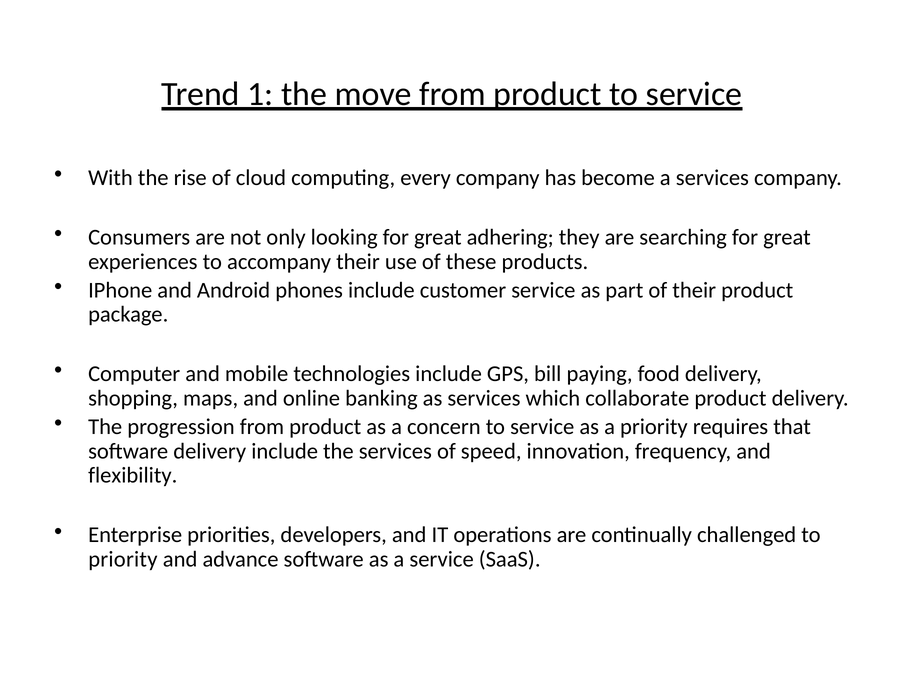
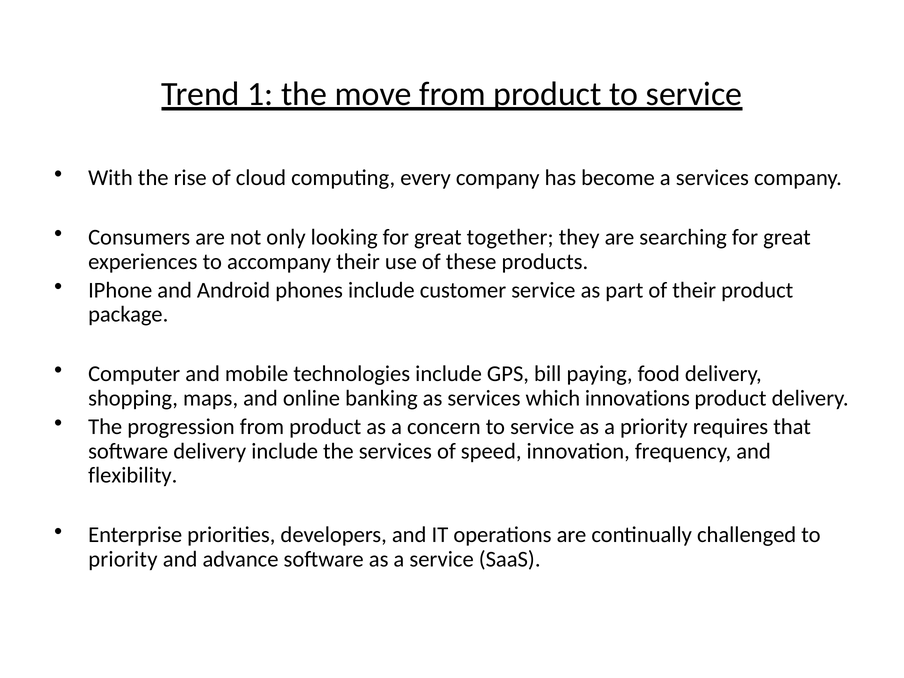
adhering: adhering -> together
collaborate: collaborate -> innovations
